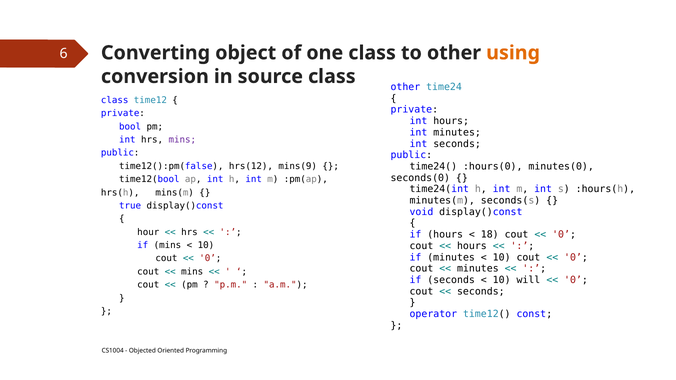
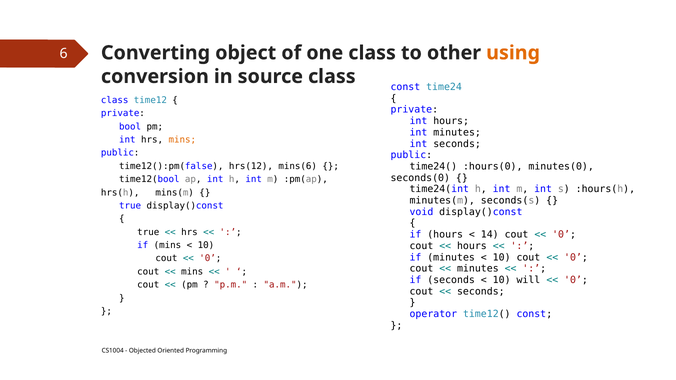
other at (405, 87): other -> const
mins at (182, 140) colour: purple -> orange
mins(9: mins(9 -> mins(6
hour at (148, 232): hour -> true
18: 18 -> 14
